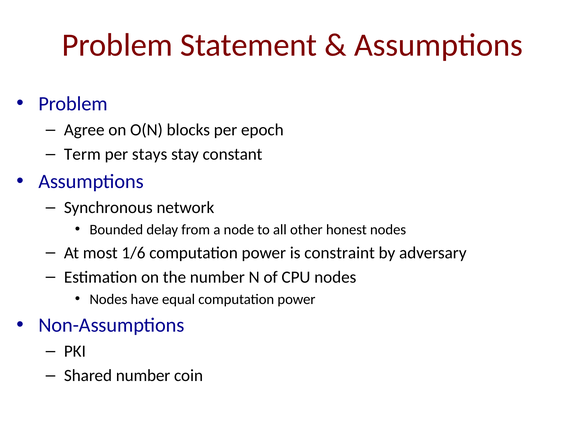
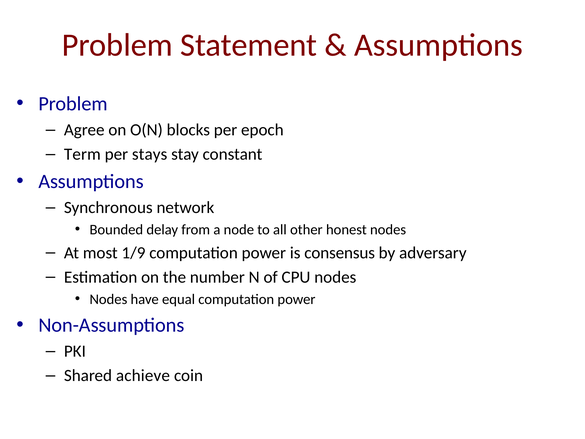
1/6: 1/6 -> 1/9
constraint: constraint -> consensus
Shared number: number -> achieve
